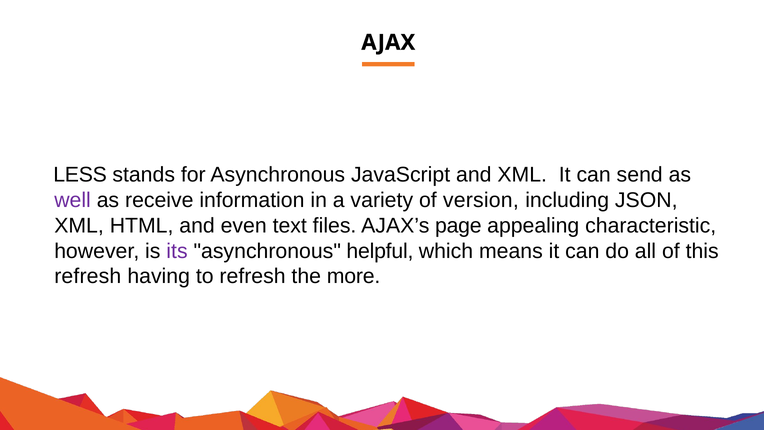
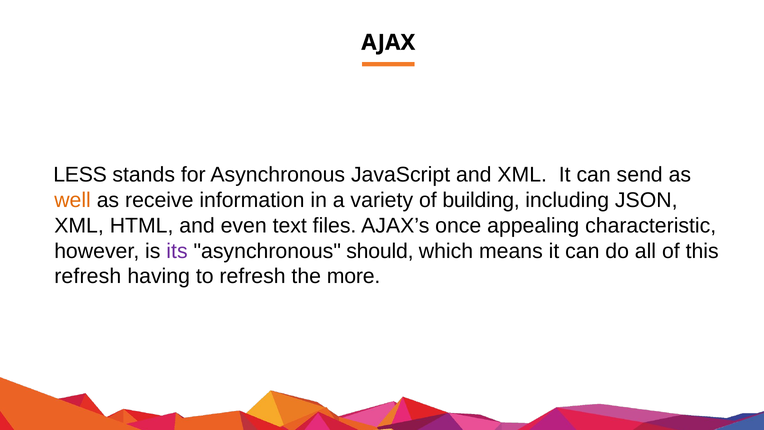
well colour: purple -> orange
version: version -> building
page: page -> once
helpful: helpful -> should
